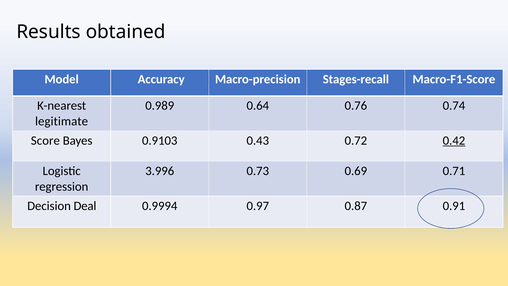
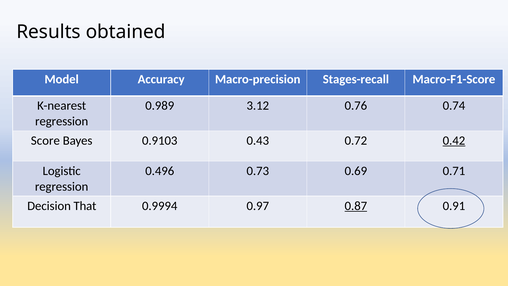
0.64: 0.64 -> 3.12
legitimate at (62, 121): legitimate -> regression
3.996: 3.996 -> 0.496
Deal: Deal -> That
0.87 underline: none -> present
